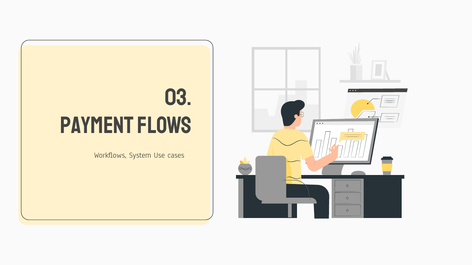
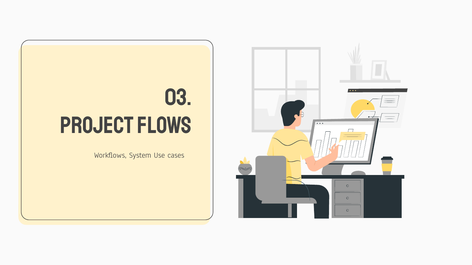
Payment: Payment -> Project
